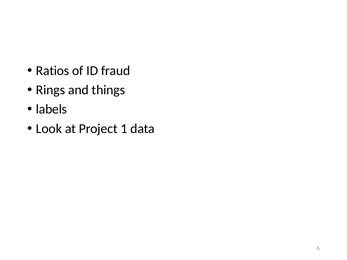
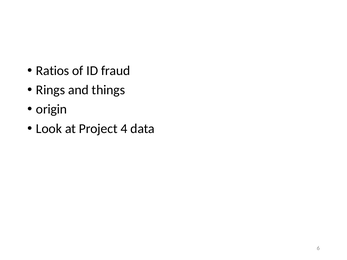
labels: labels -> origin
1: 1 -> 4
